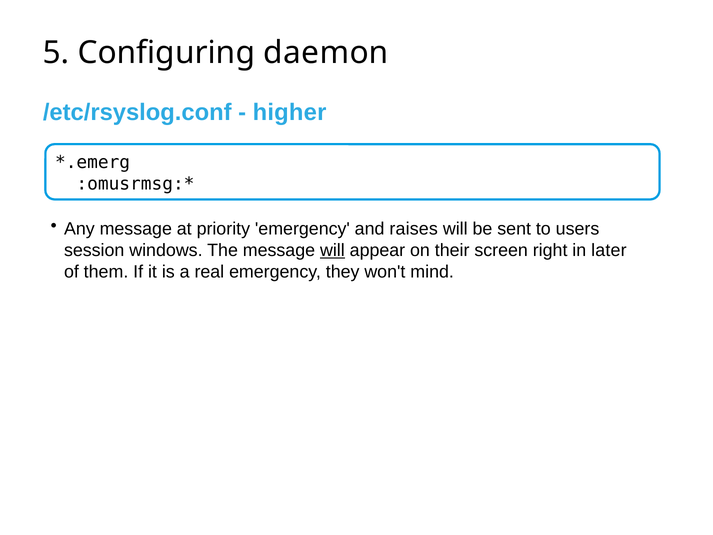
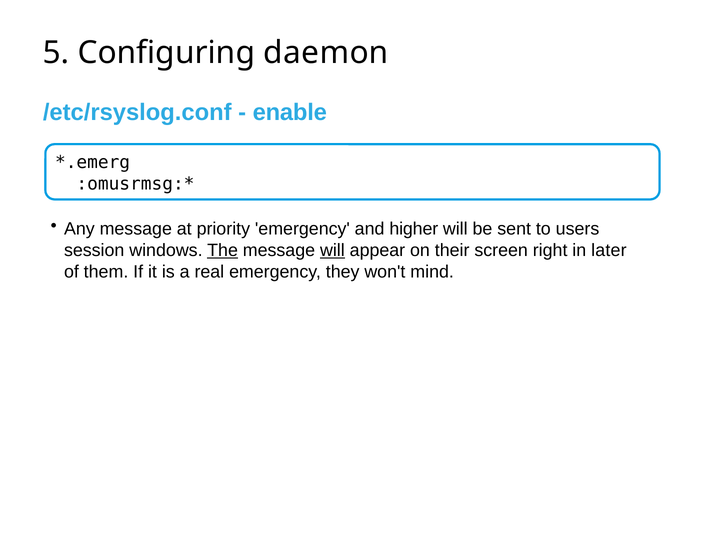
higher: higher -> enable
raises: raises -> higher
The underline: none -> present
